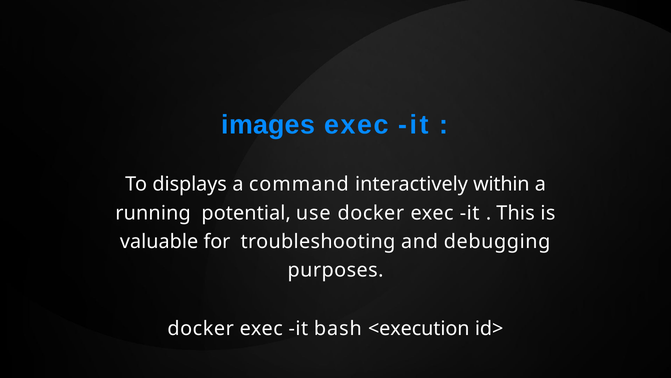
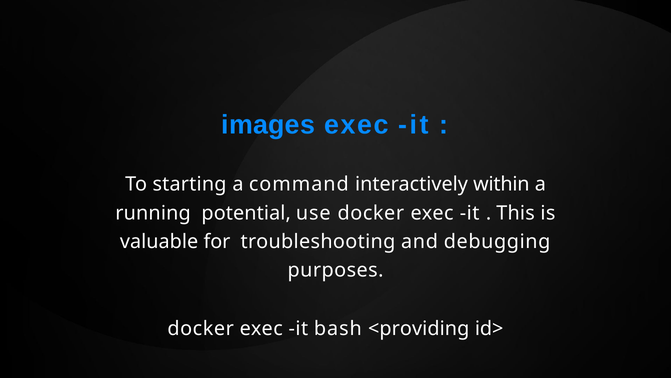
displays: displays -> starting
<execution: <execution -> <providing
